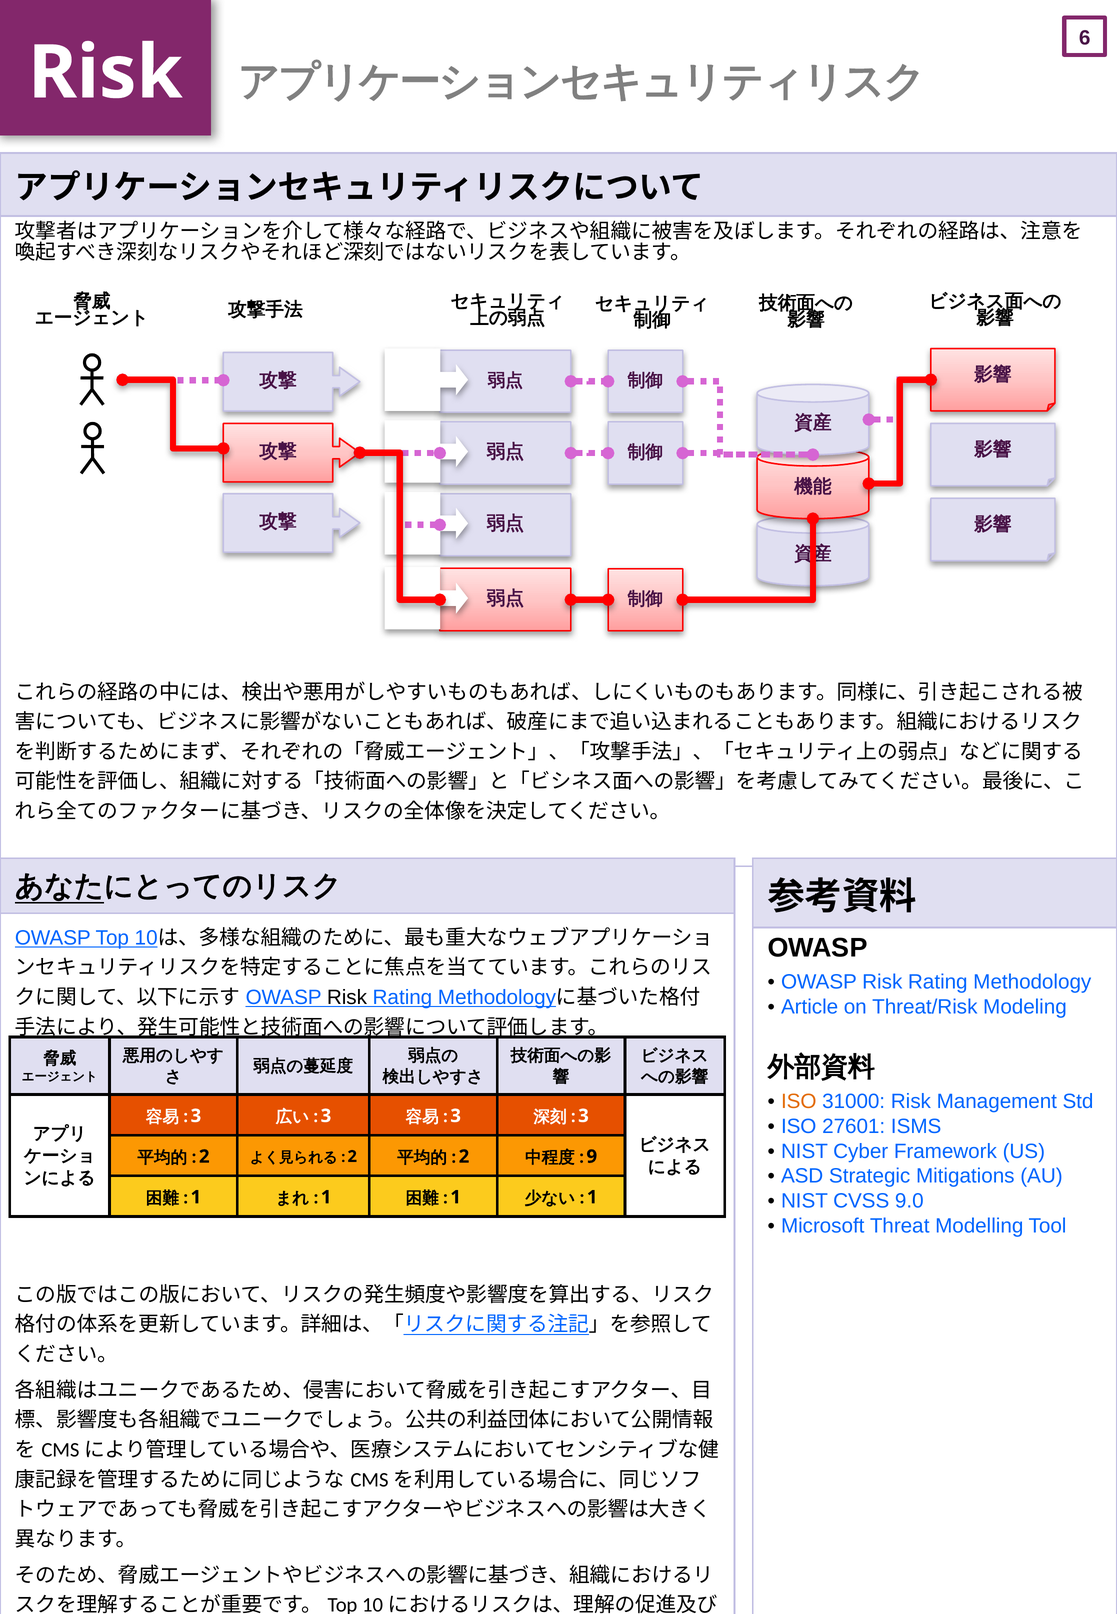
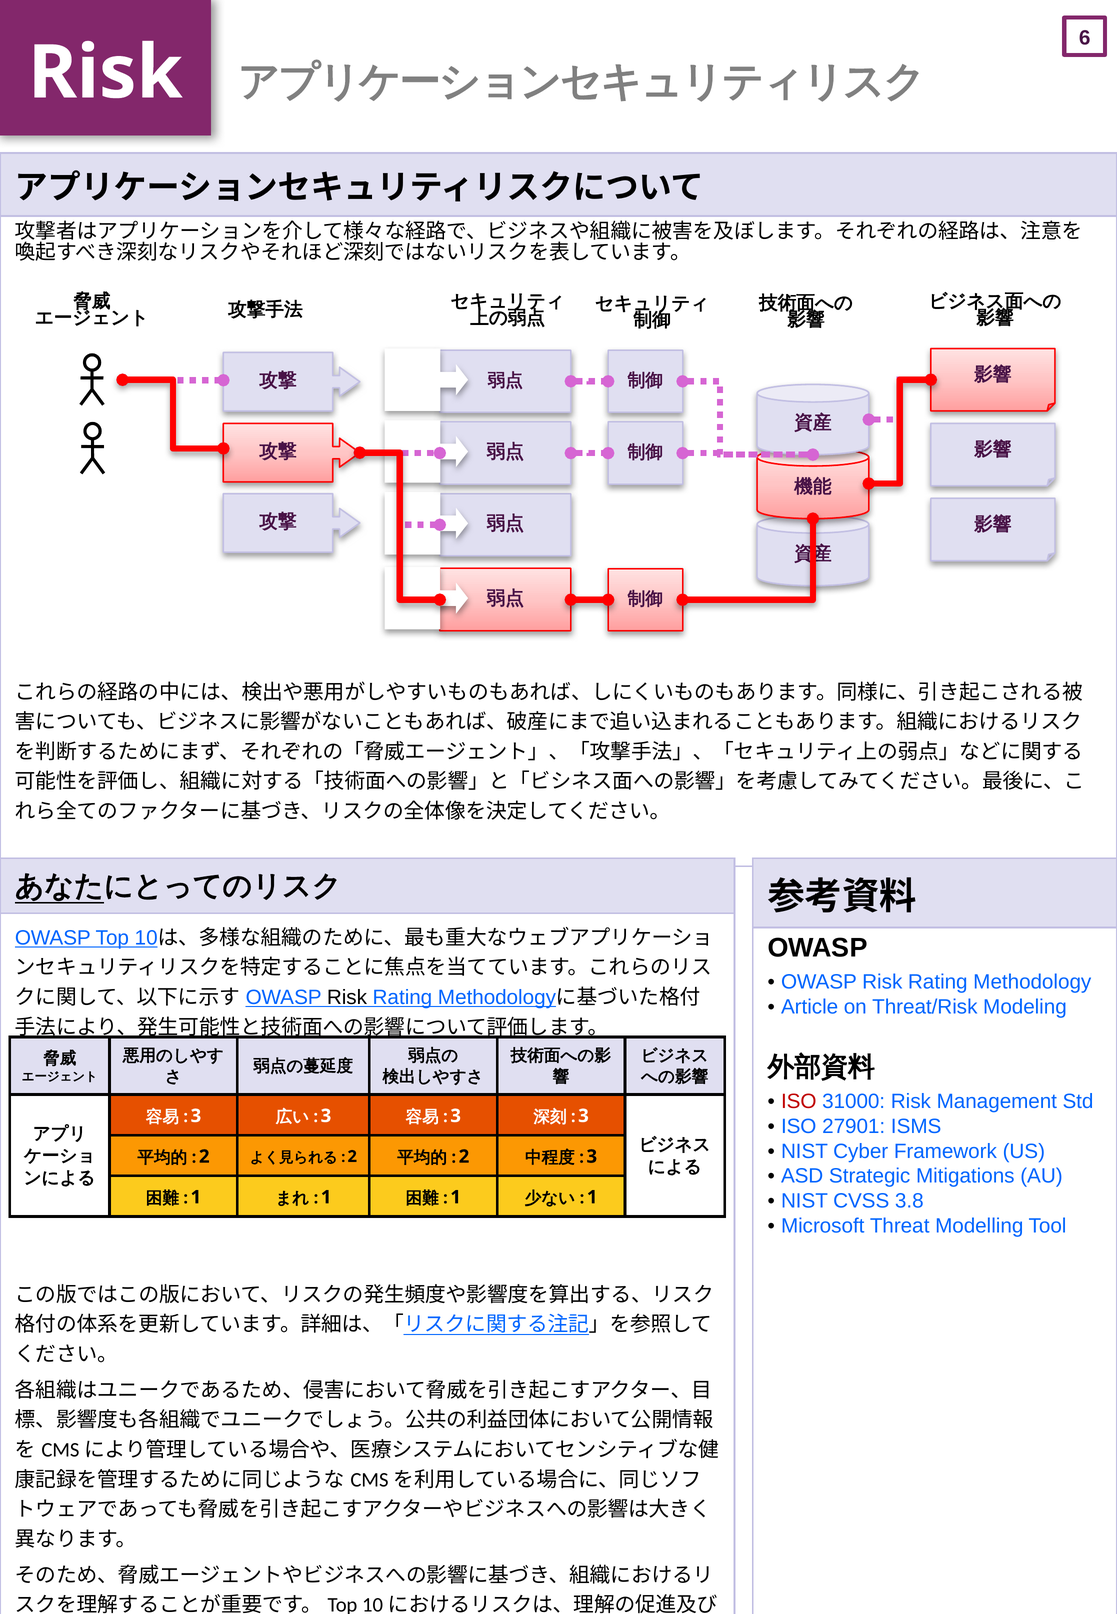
ISO at (799, 1101) colour: orange -> red
27601: 27601 -> 27901
9 at (592, 1156): 9 -> 3
9.0: 9.0 -> 3.8
